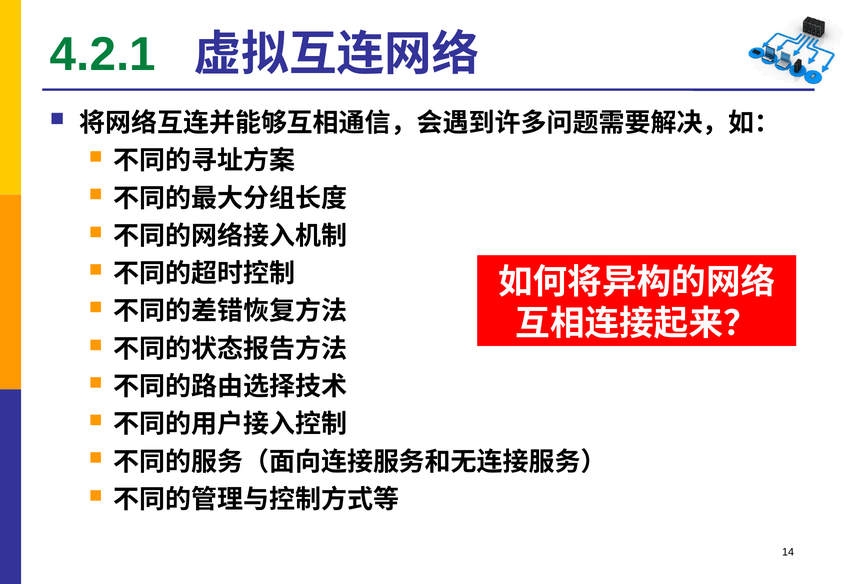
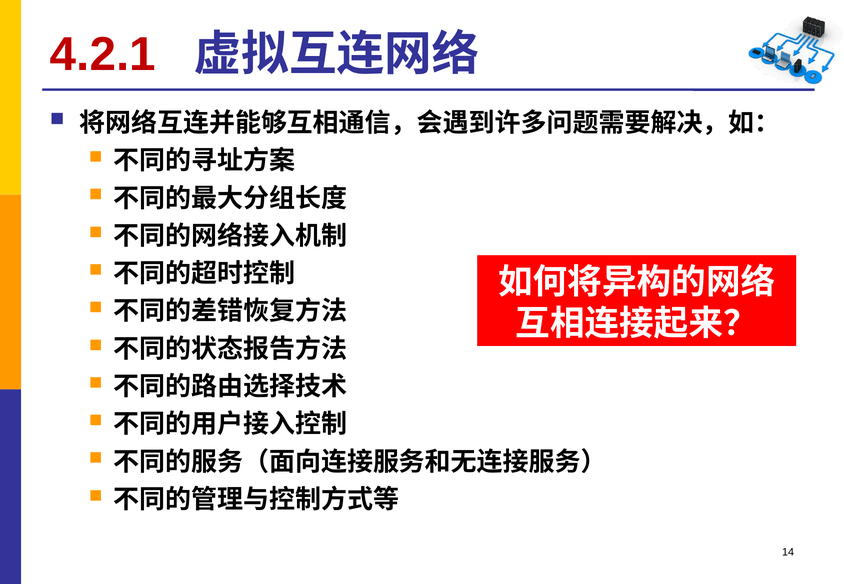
4.2.1 colour: green -> red
